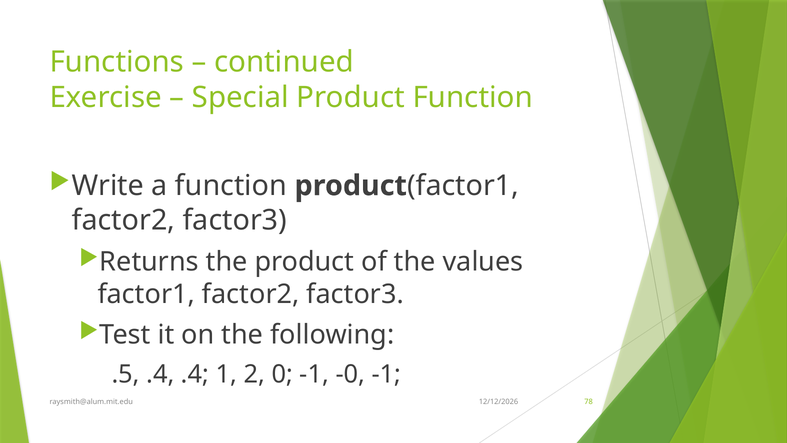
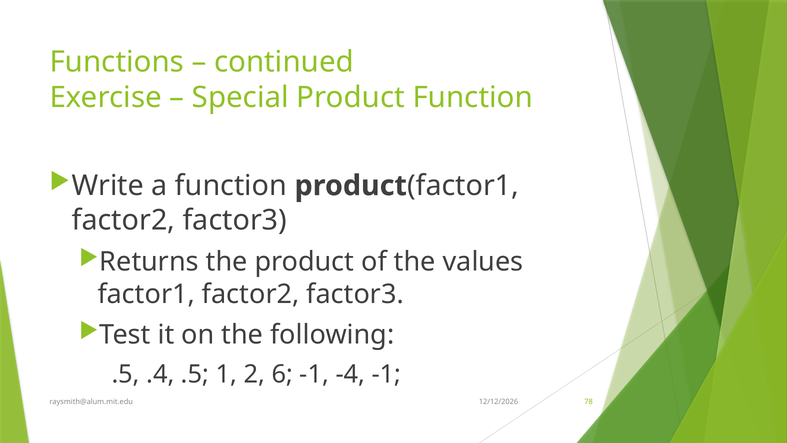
.4 .4: .4 -> .5
0: 0 -> 6
-0: -0 -> -4
